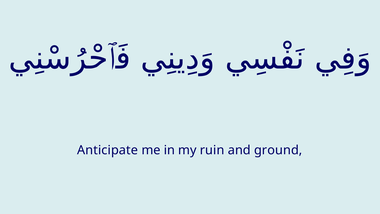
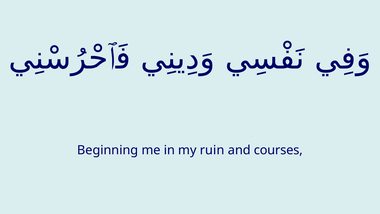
Anticipate: Anticipate -> Beginning
ground: ground -> courses
